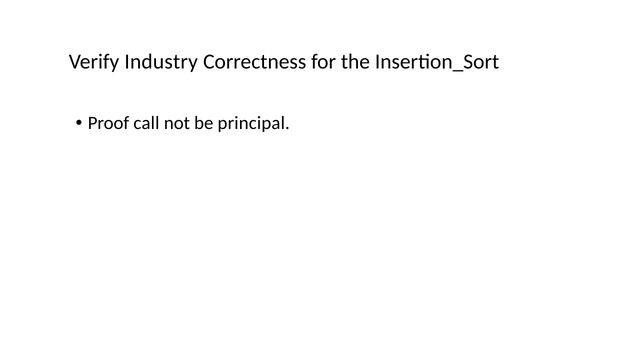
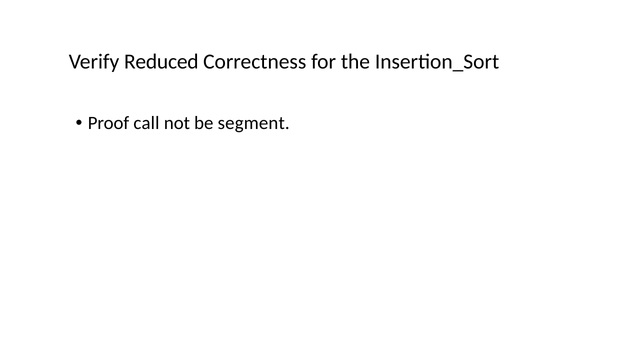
Industry: Industry -> Reduced
principal: principal -> segment
